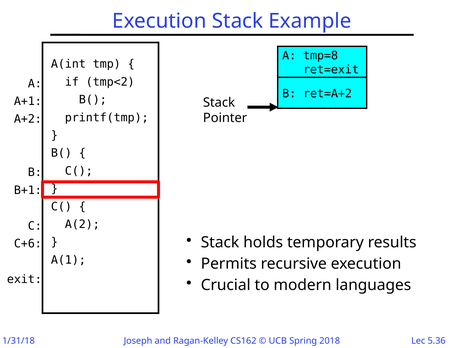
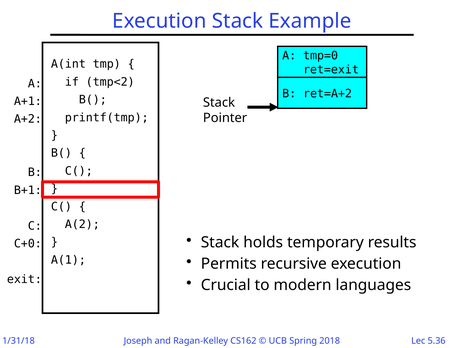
tmp=8: tmp=8 -> tmp=0
C+6: C+6 -> C+0
